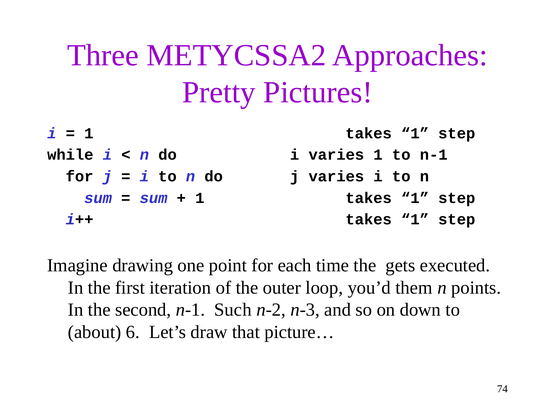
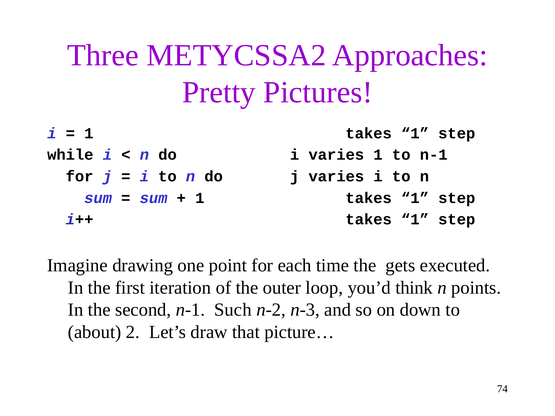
them: them -> think
6: 6 -> 2
